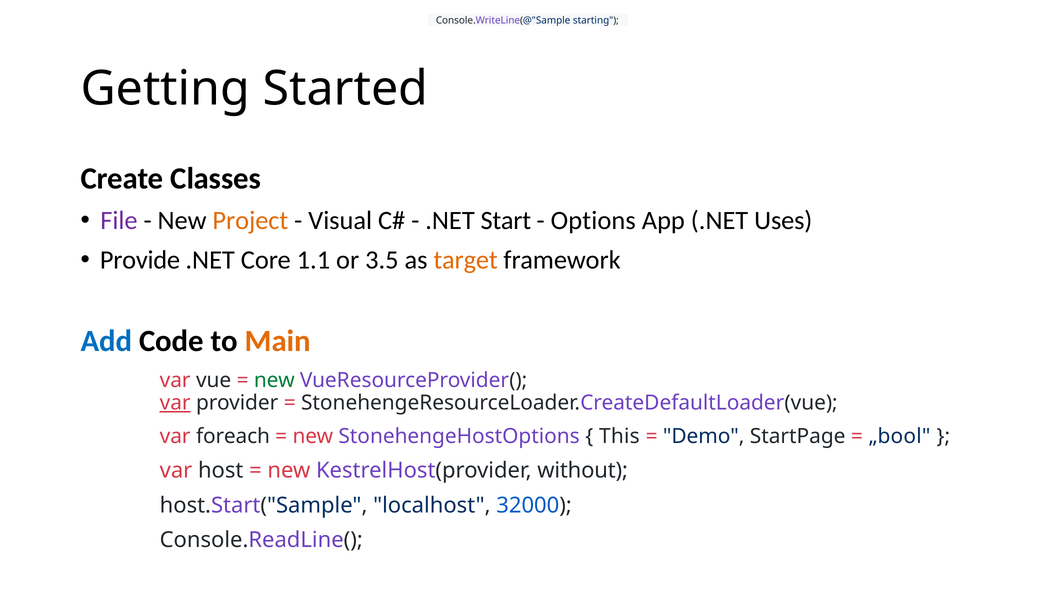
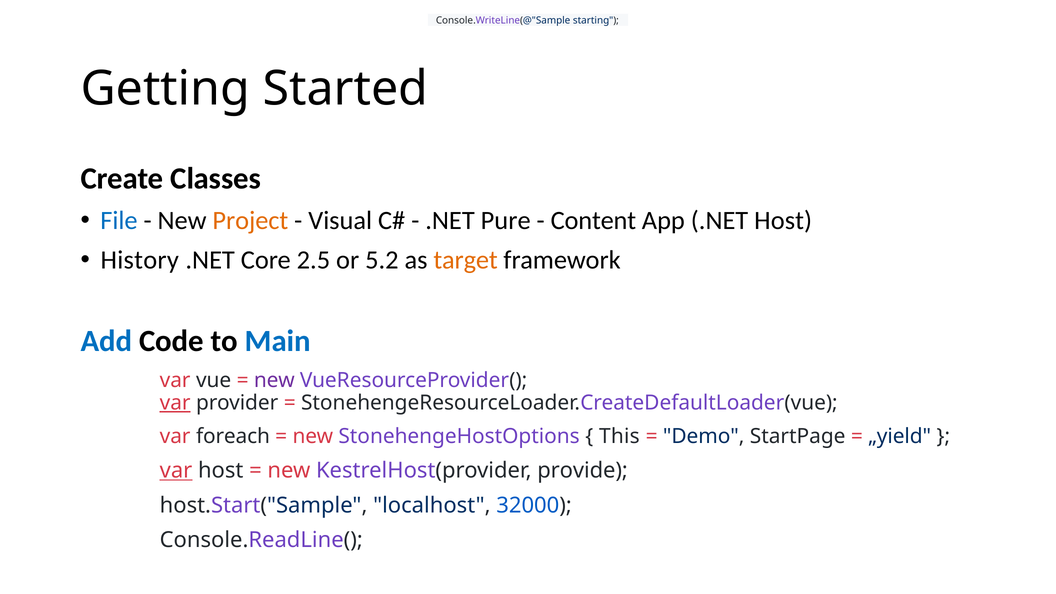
File colour: purple -> blue
Start: Start -> Pure
Options: Options -> Content
.NET Uses: Uses -> Host
Provide: Provide -> History
1.1: 1.1 -> 2.5
3.5: 3.5 -> 5.2
Main colour: orange -> blue
new at (274, 380) colour: green -> purple
„bool: „bool -> „yield
var at (176, 470) underline: none -> present
without: without -> provide
